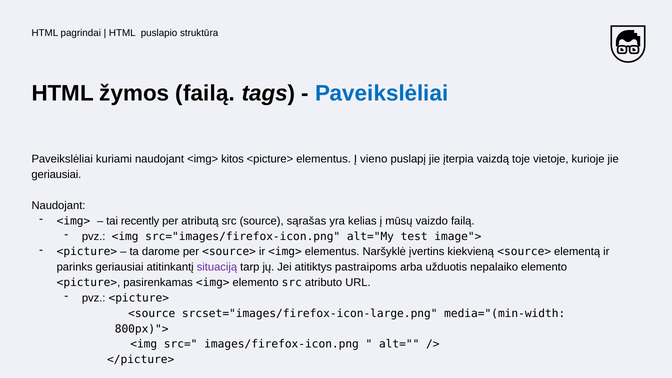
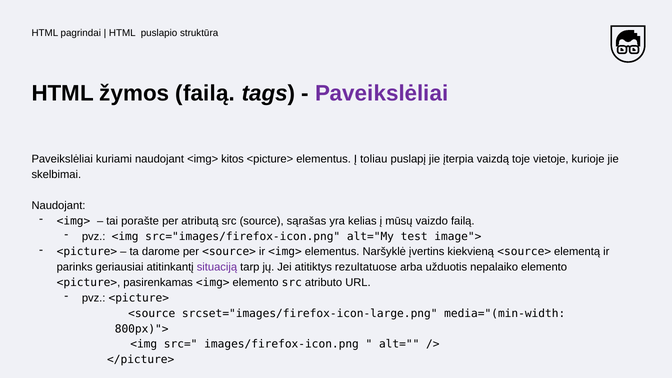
Paveikslėliai at (382, 93) colour: blue -> purple
vieno: vieno -> toliau
geriausiai at (56, 175): geriausiai -> skelbimai
recently: recently -> porašte
pastraipoms: pastraipoms -> rezultatuose
